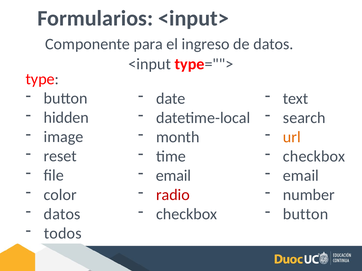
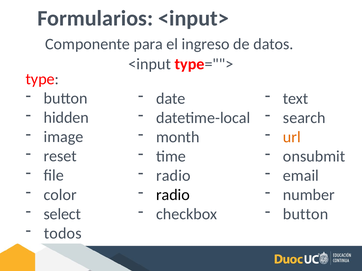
checkbox at (314, 157): checkbox -> onsubmit
email at (174, 176): email -> radio
radio at (173, 195) colour: red -> black
datos at (62, 214): datos -> select
